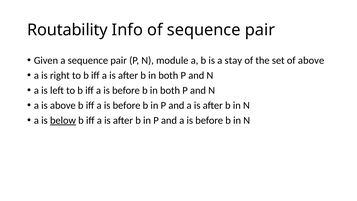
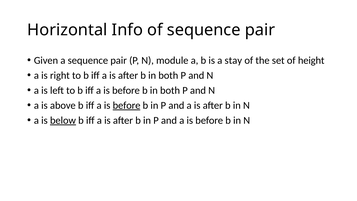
Routability: Routability -> Horizontal
of above: above -> height
before at (127, 105) underline: none -> present
